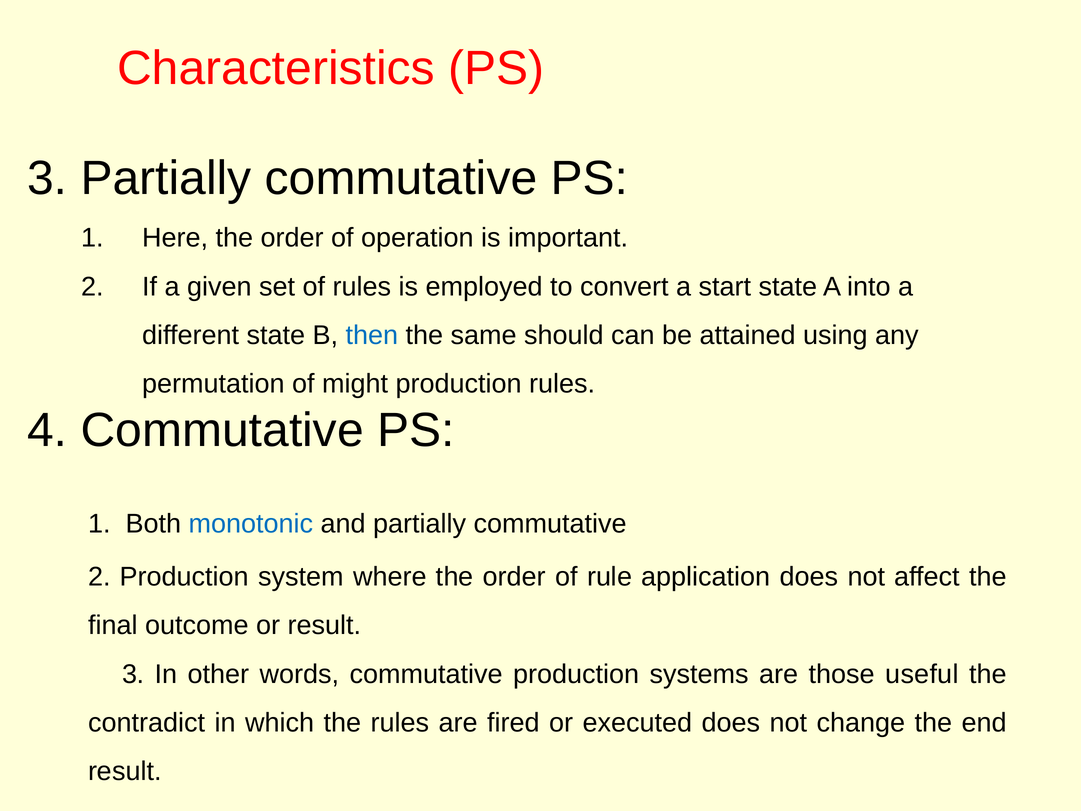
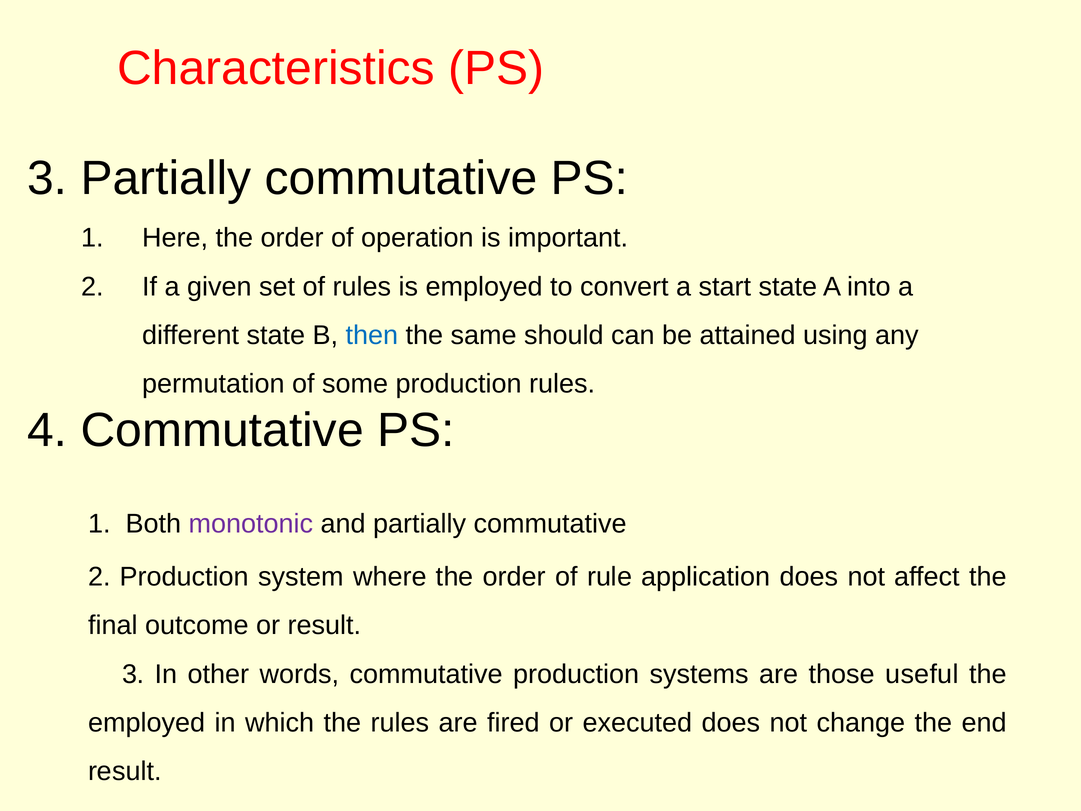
might: might -> some
monotonic colour: blue -> purple
contradict at (147, 723): contradict -> employed
